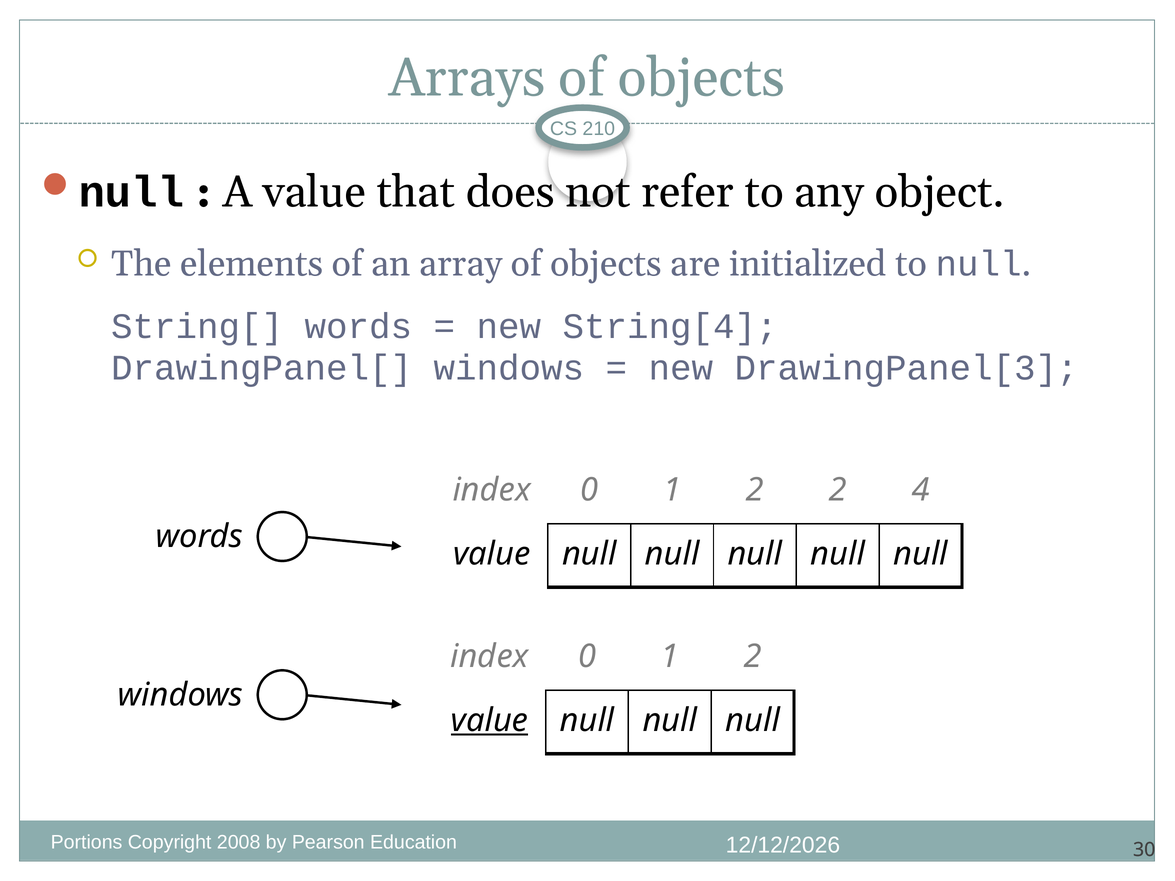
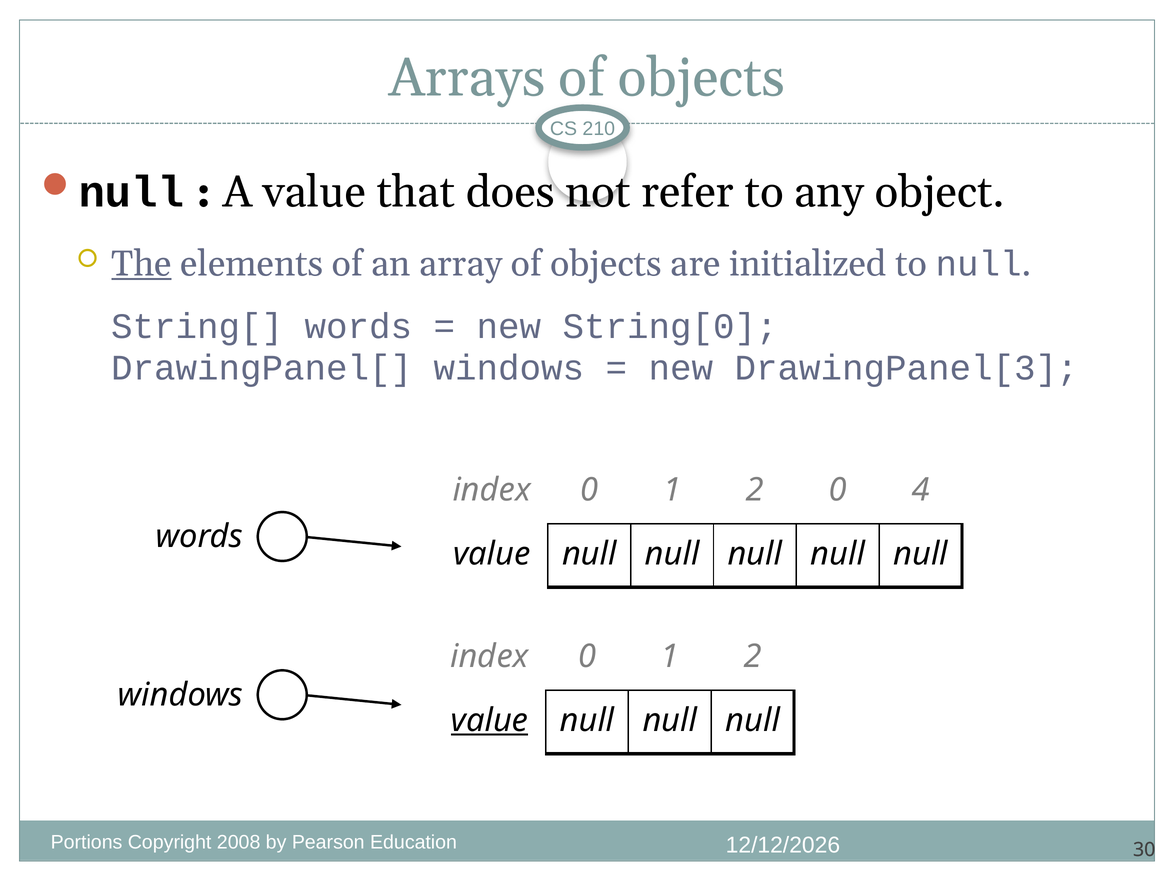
The underline: none -> present
String[4: String[4 -> String[0
2 2: 2 -> 0
